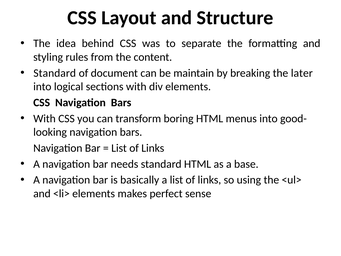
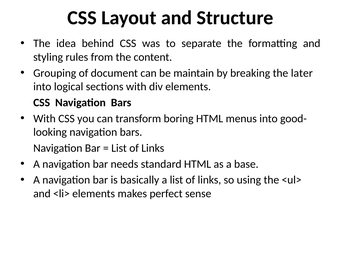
Standard at (55, 73): Standard -> Grouping
